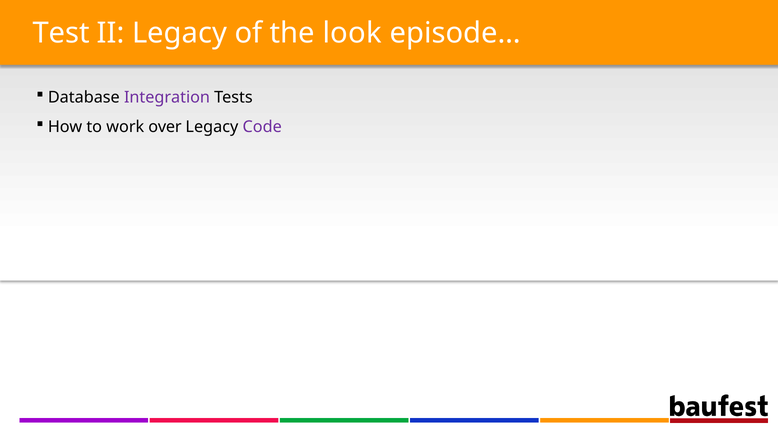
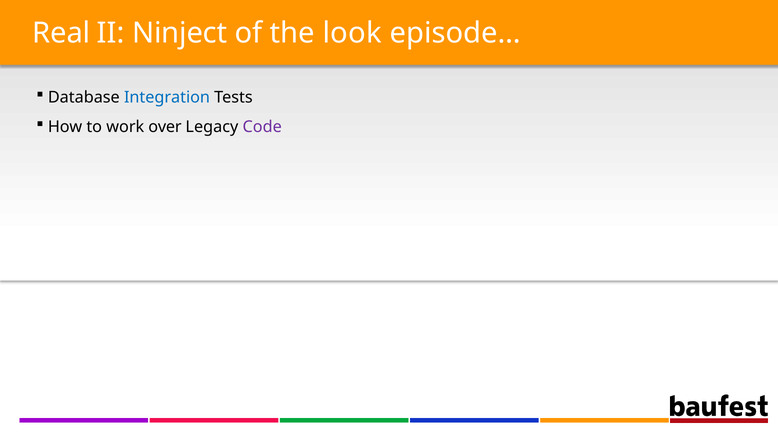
Test: Test -> Real
II Legacy: Legacy -> Ninject
Integration colour: purple -> blue
